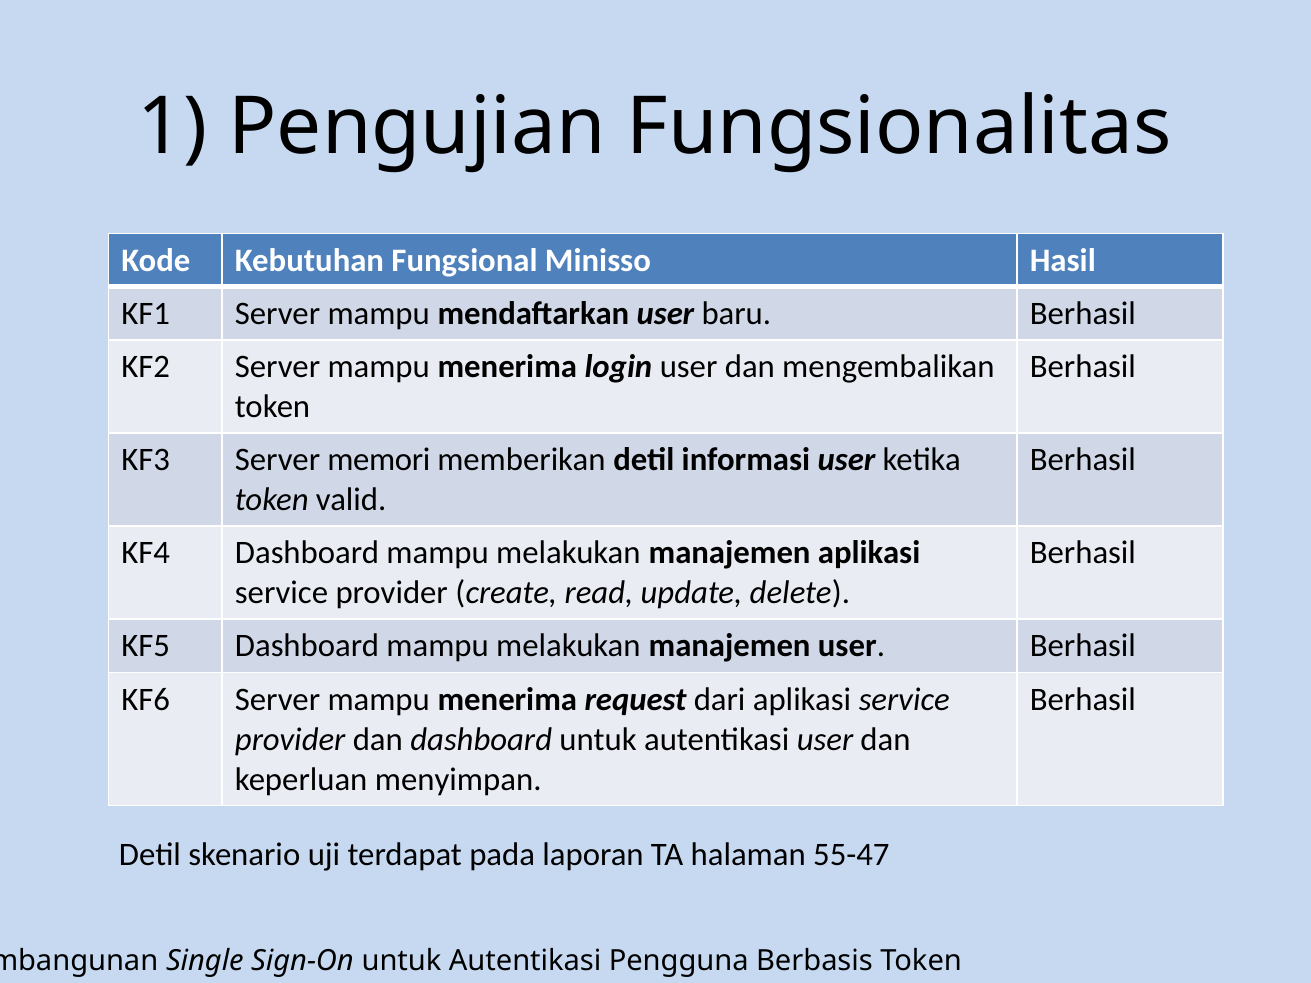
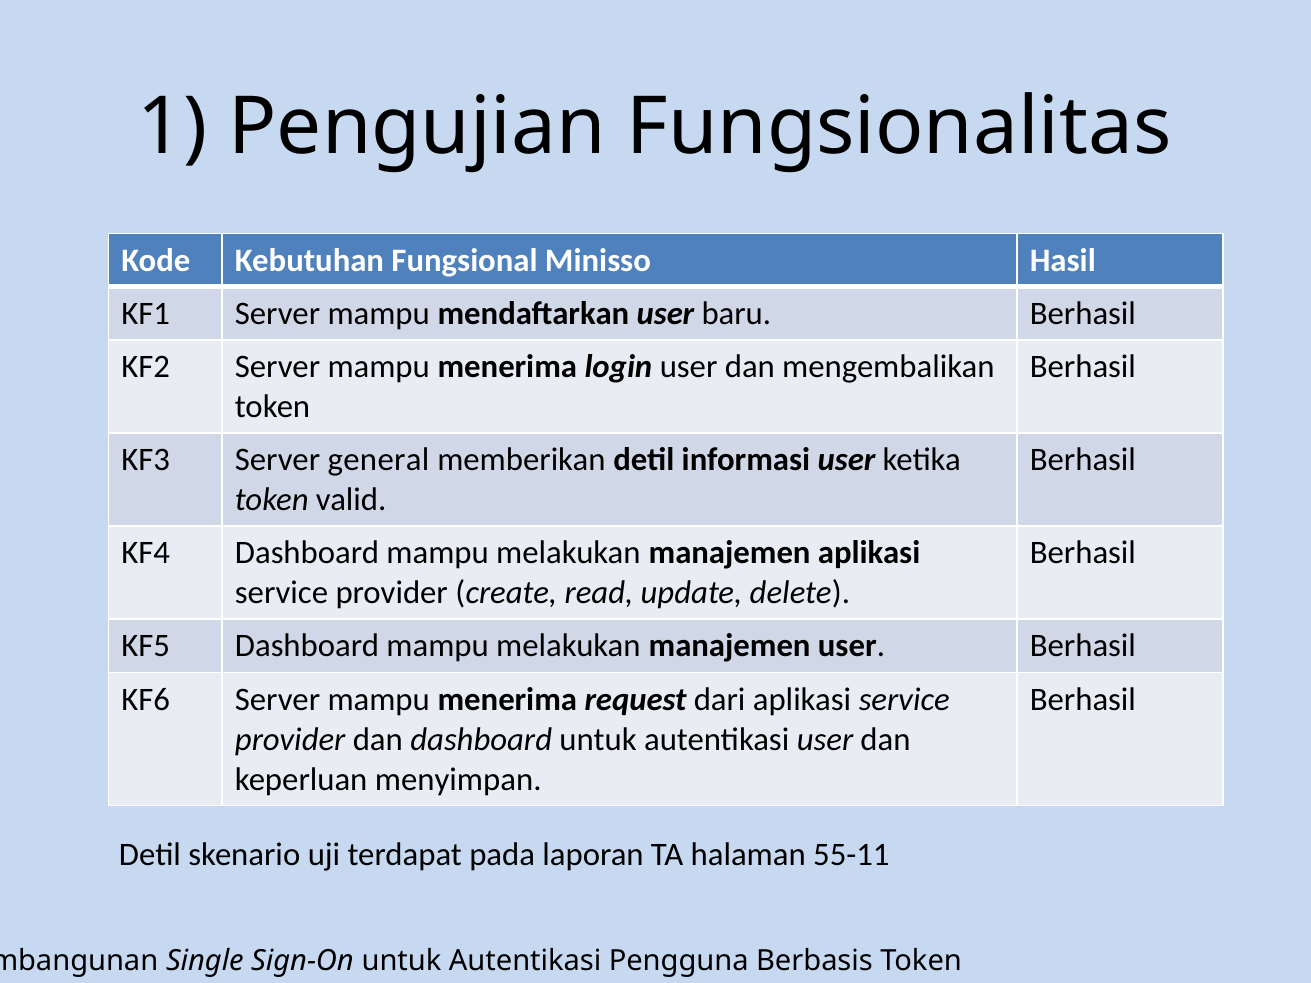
memori: memori -> general
55-47: 55-47 -> 55-11
